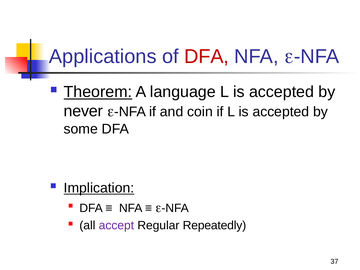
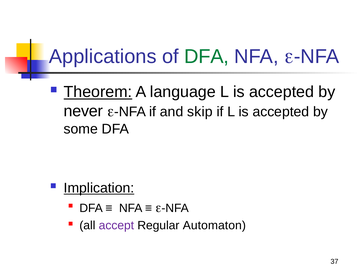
DFA at (207, 56) colour: red -> green
coin: coin -> skip
Repeatedly: Repeatedly -> Automaton
